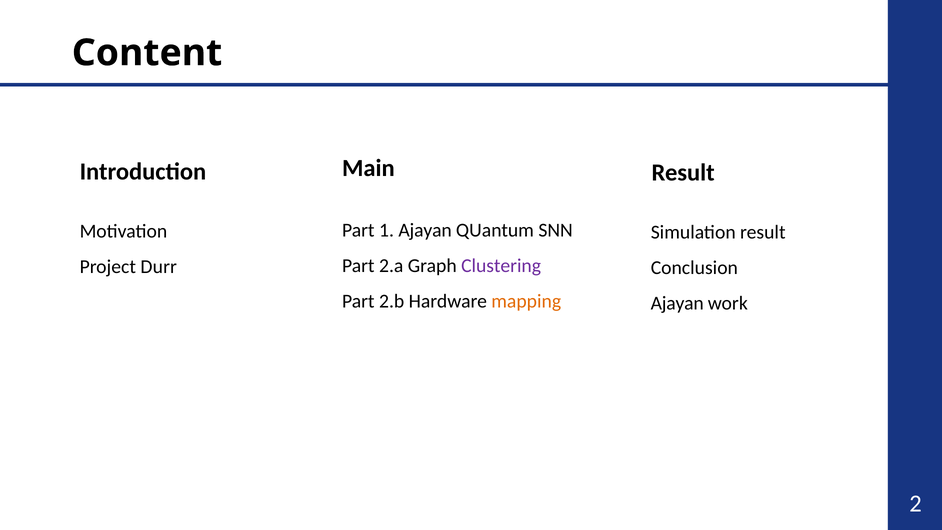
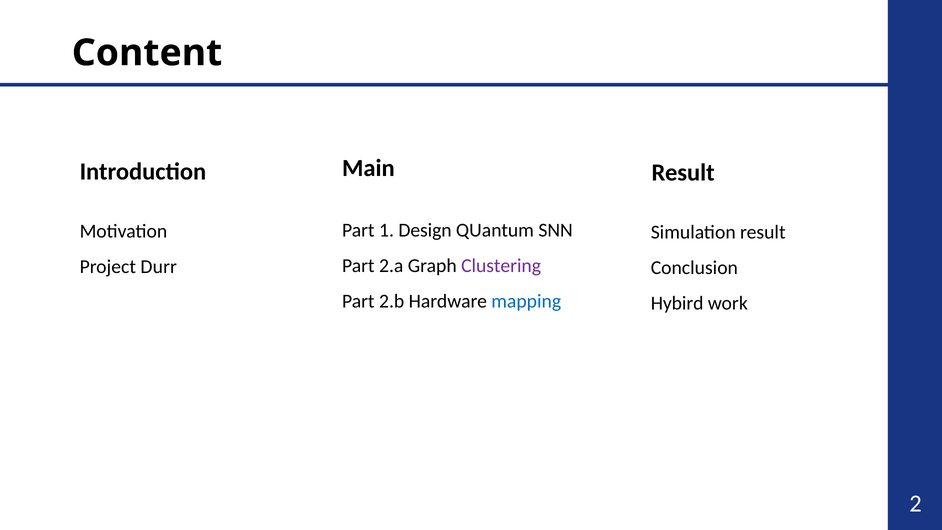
1 Ajayan: Ajayan -> Design
mapping colour: orange -> blue
Ajayan at (677, 303): Ajayan -> Hybird
